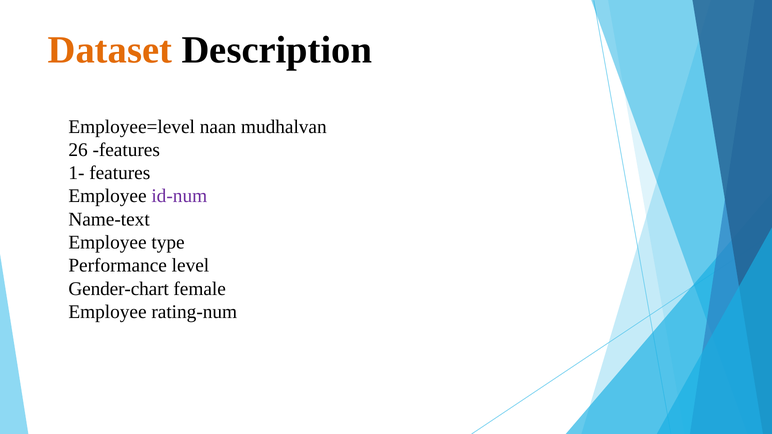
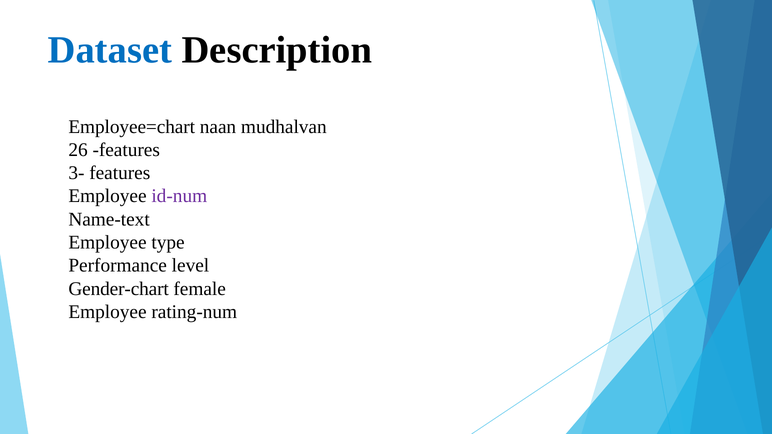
Dataset colour: orange -> blue
Employee=level: Employee=level -> Employee=chart
1-: 1- -> 3-
